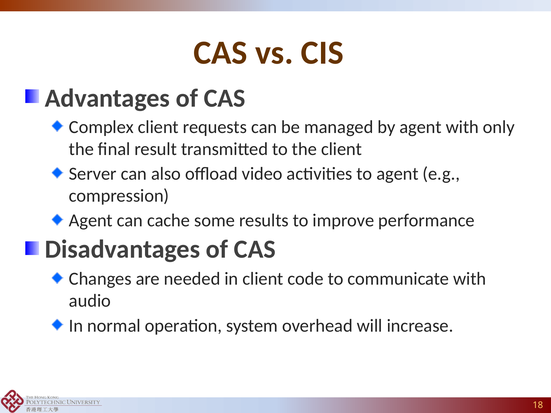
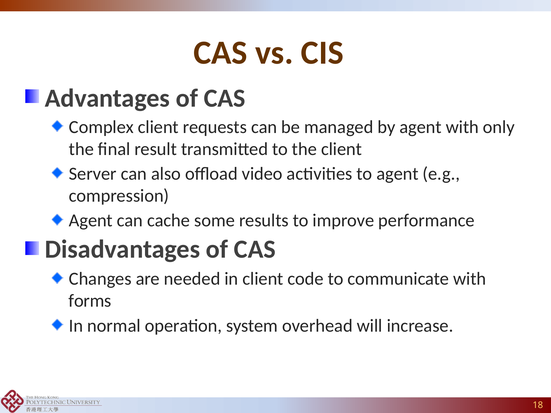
audio: audio -> forms
